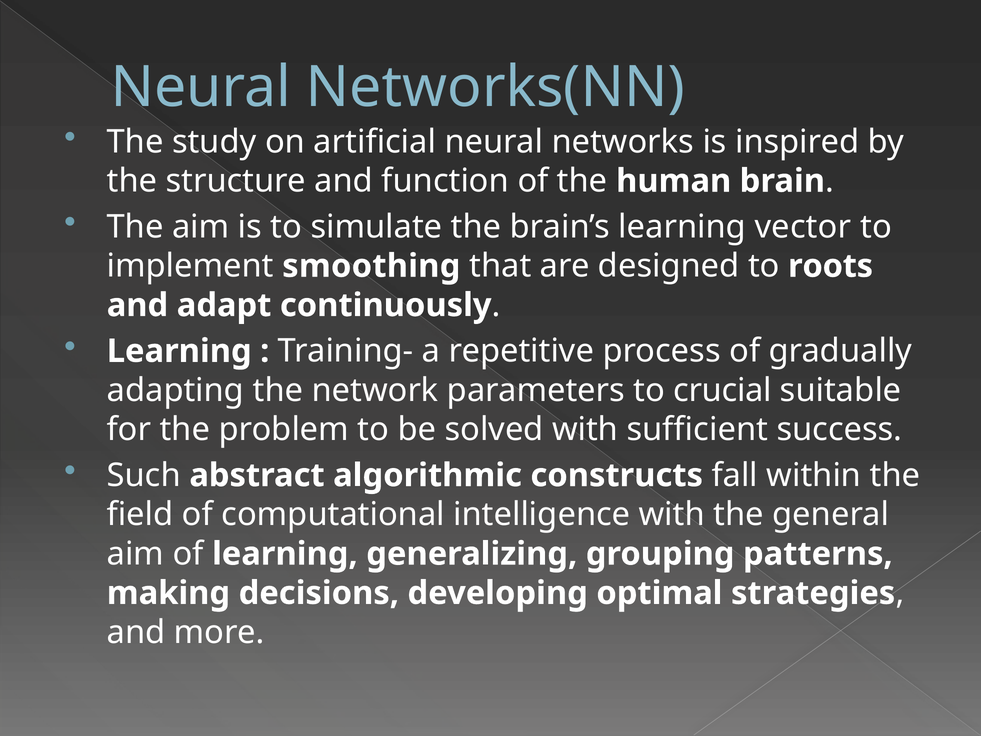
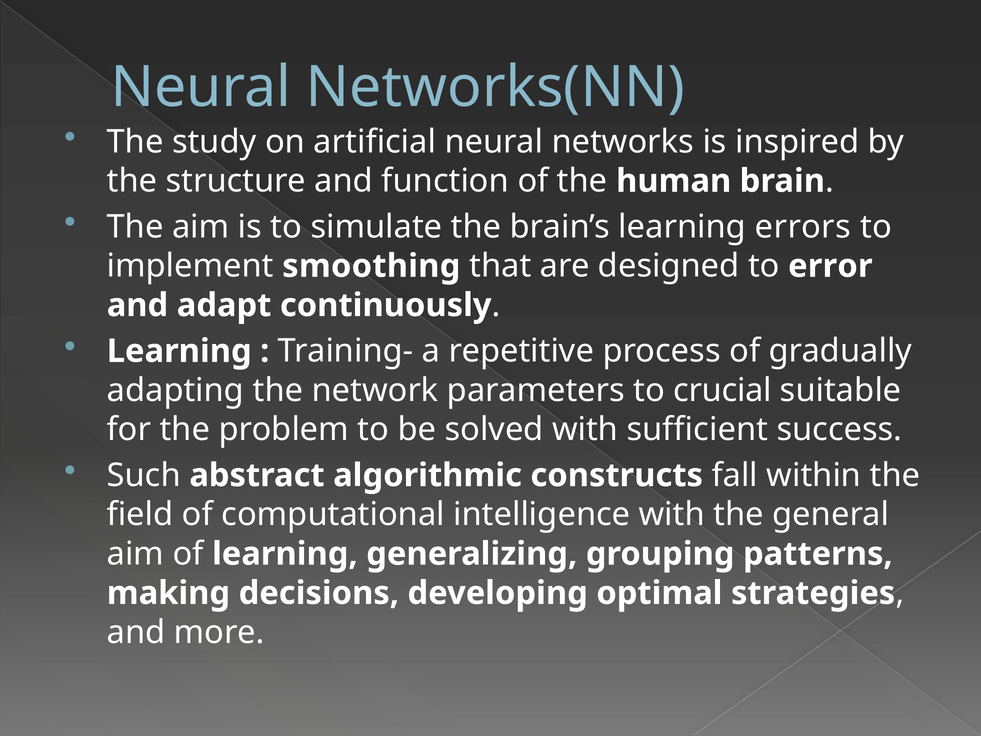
vector: vector -> errors
roots: roots -> error
